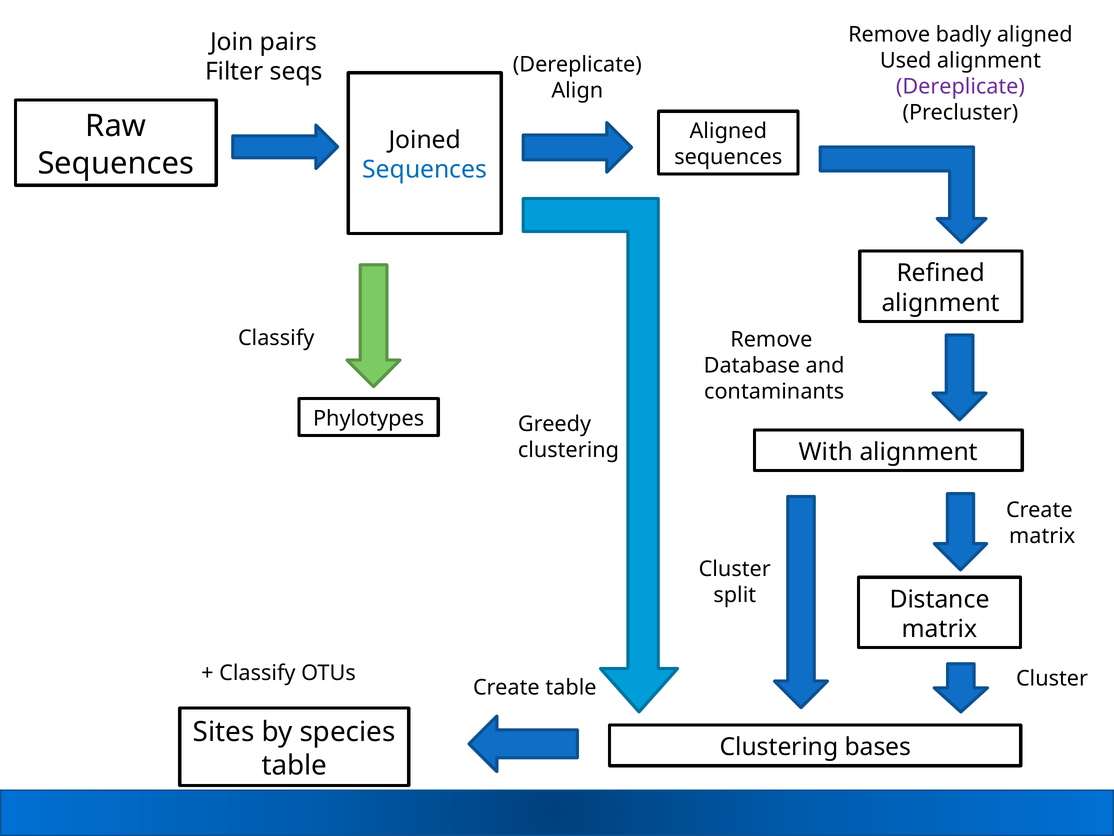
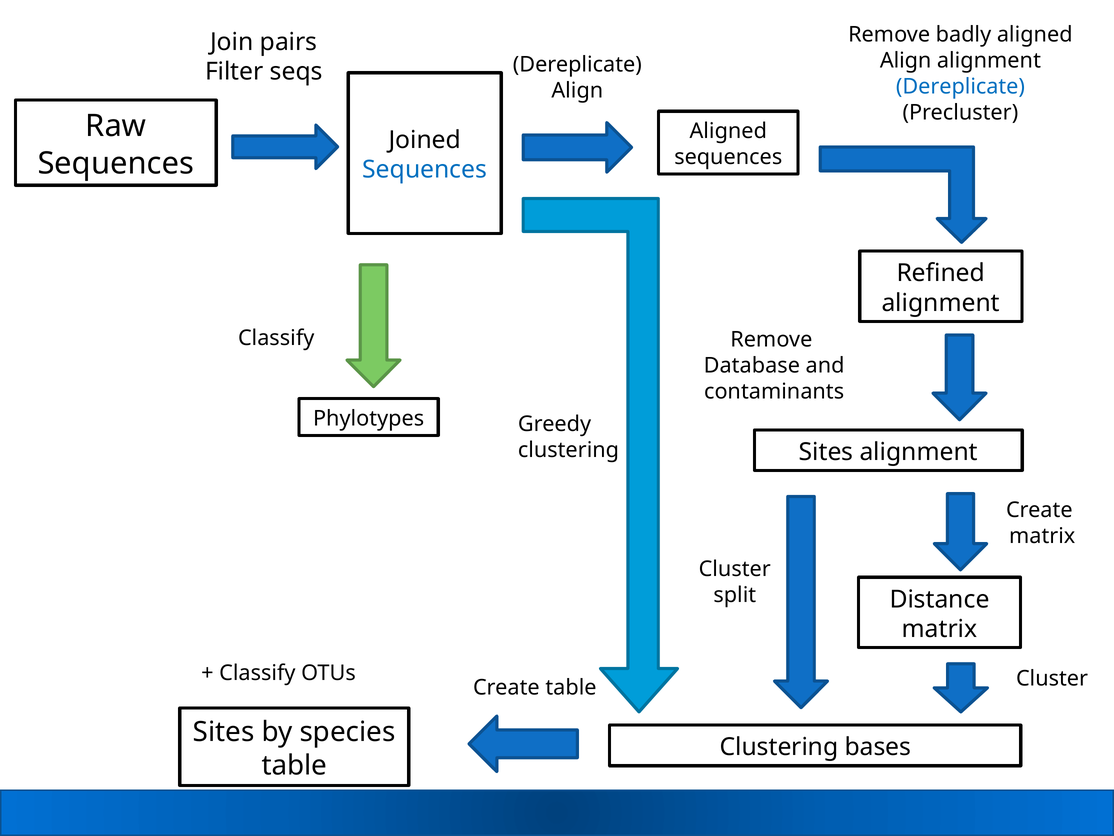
Used at (906, 61): Used -> Align
Dereplicate at (960, 87) colour: purple -> blue
With at (826, 452): With -> Sites
